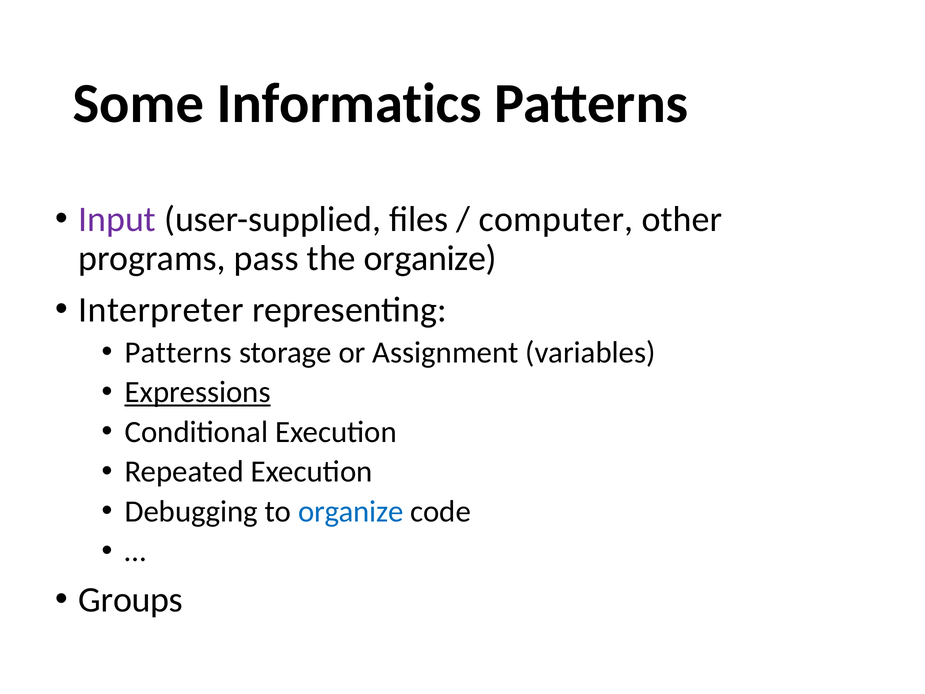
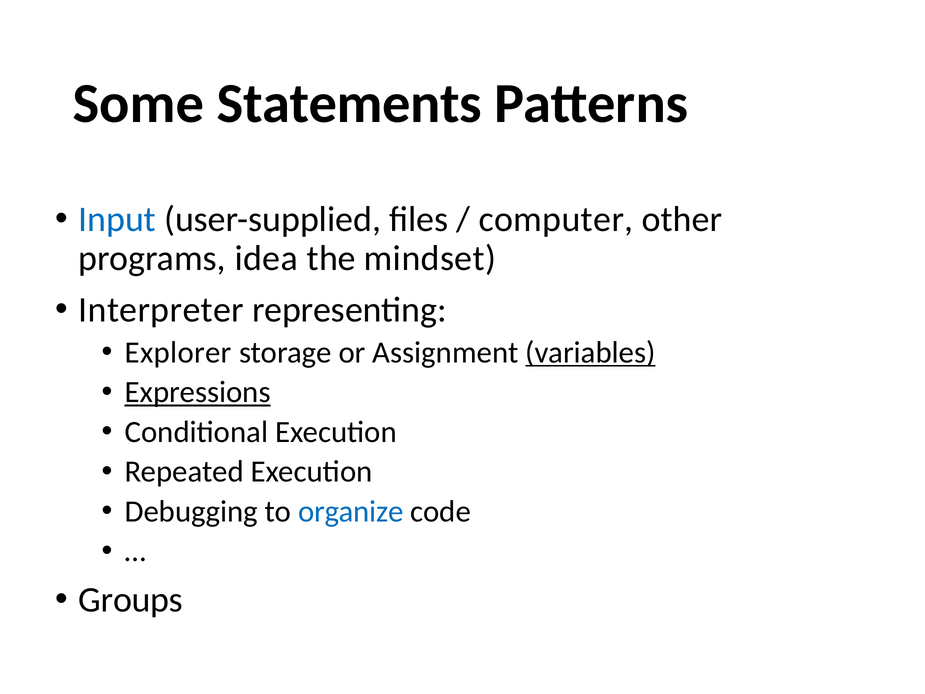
Informatics: Informatics -> Statements
Input colour: purple -> blue
pass: pass -> idea
the organize: organize -> mindset
Patterns at (178, 352): Patterns -> Explorer
variables underline: none -> present
